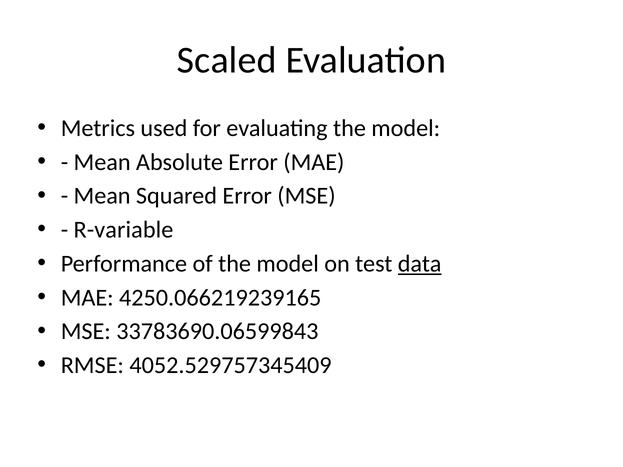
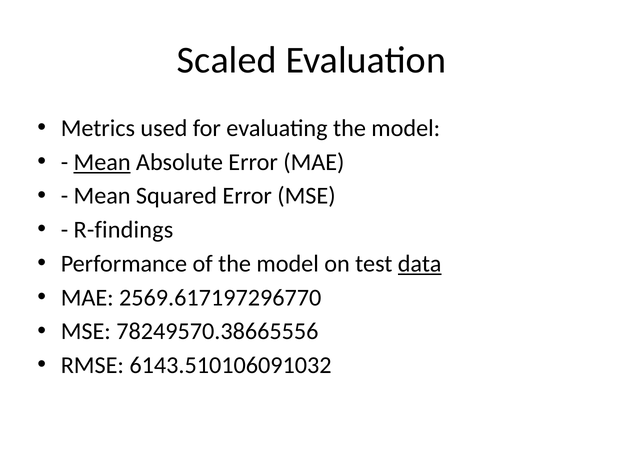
Mean at (102, 162) underline: none -> present
R-variable: R-variable -> R-findings
4250.066219239165: 4250.066219239165 -> 2569.617197296770
33783690.06599843: 33783690.06599843 -> 78249570.38665556
4052.529757345409: 4052.529757345409 -> 6143.510106091032
